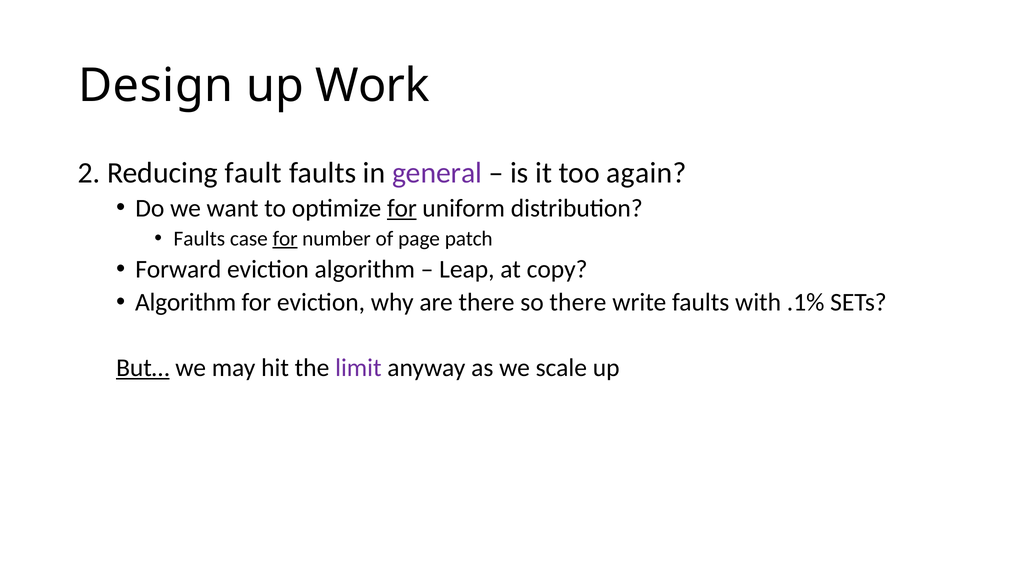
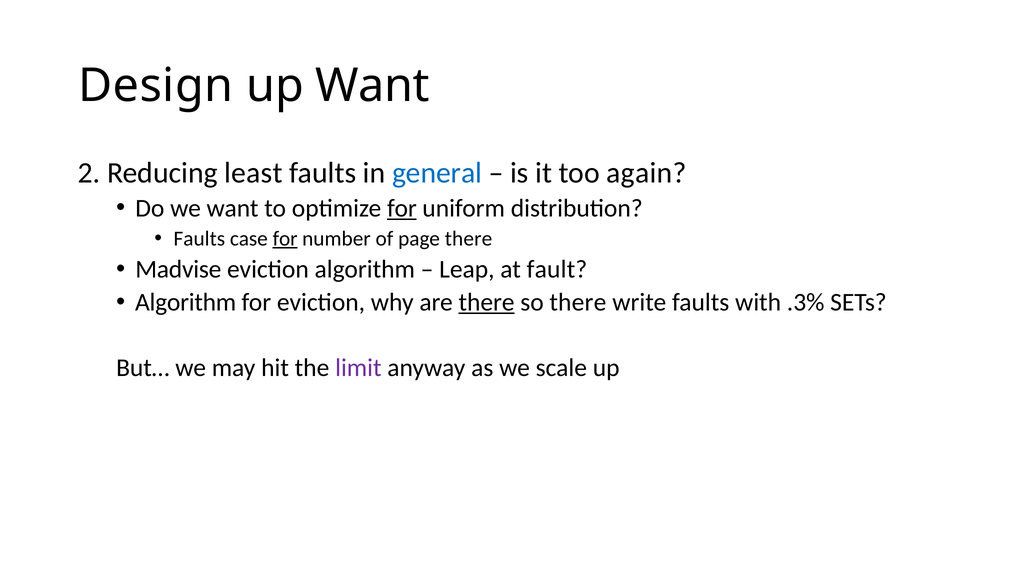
up Work: Work -> Want
fault: fault -> least
general colour: purple -> blue
page patch: patch -> there
Forward: Forward -> Madvise
copy: copy -> fault
there at (487, 302) underline: none -> present
.1%: .1% -> .3%
But… underline: present -> none
